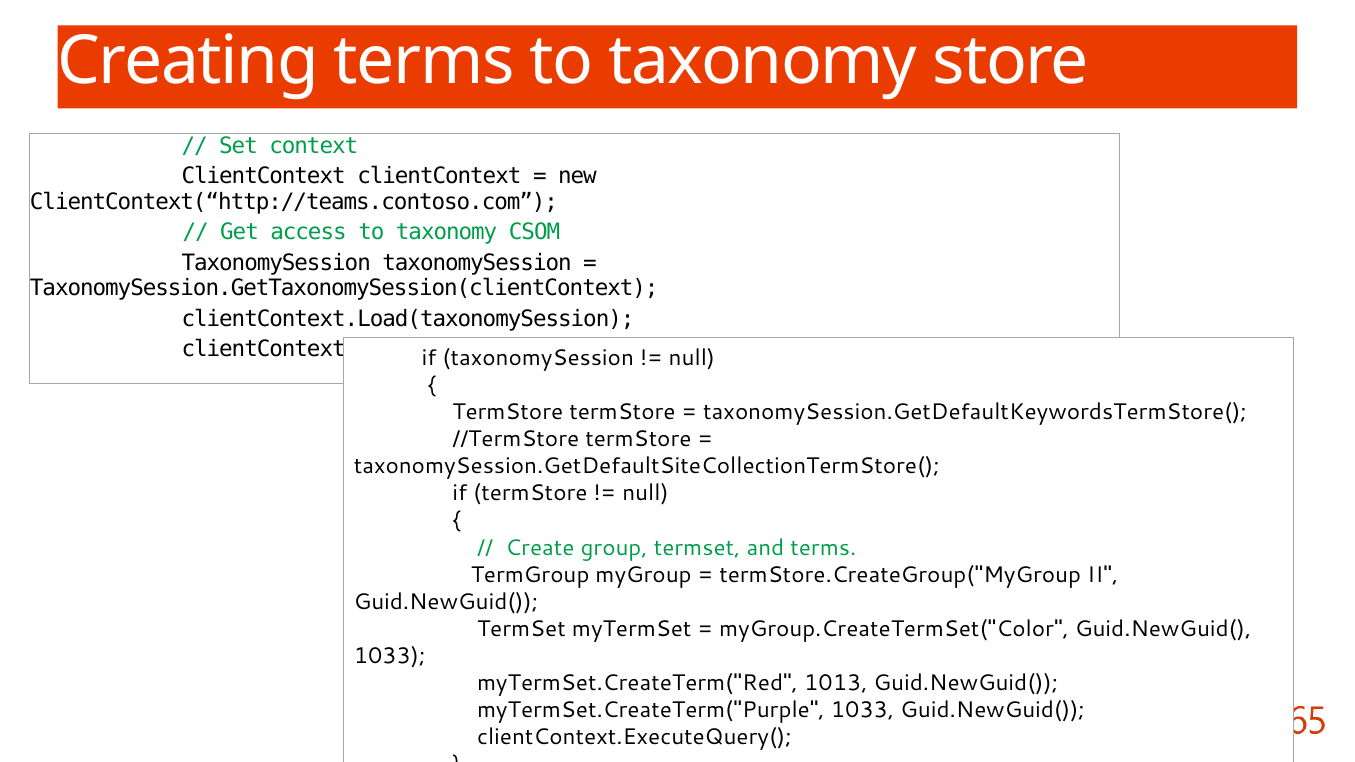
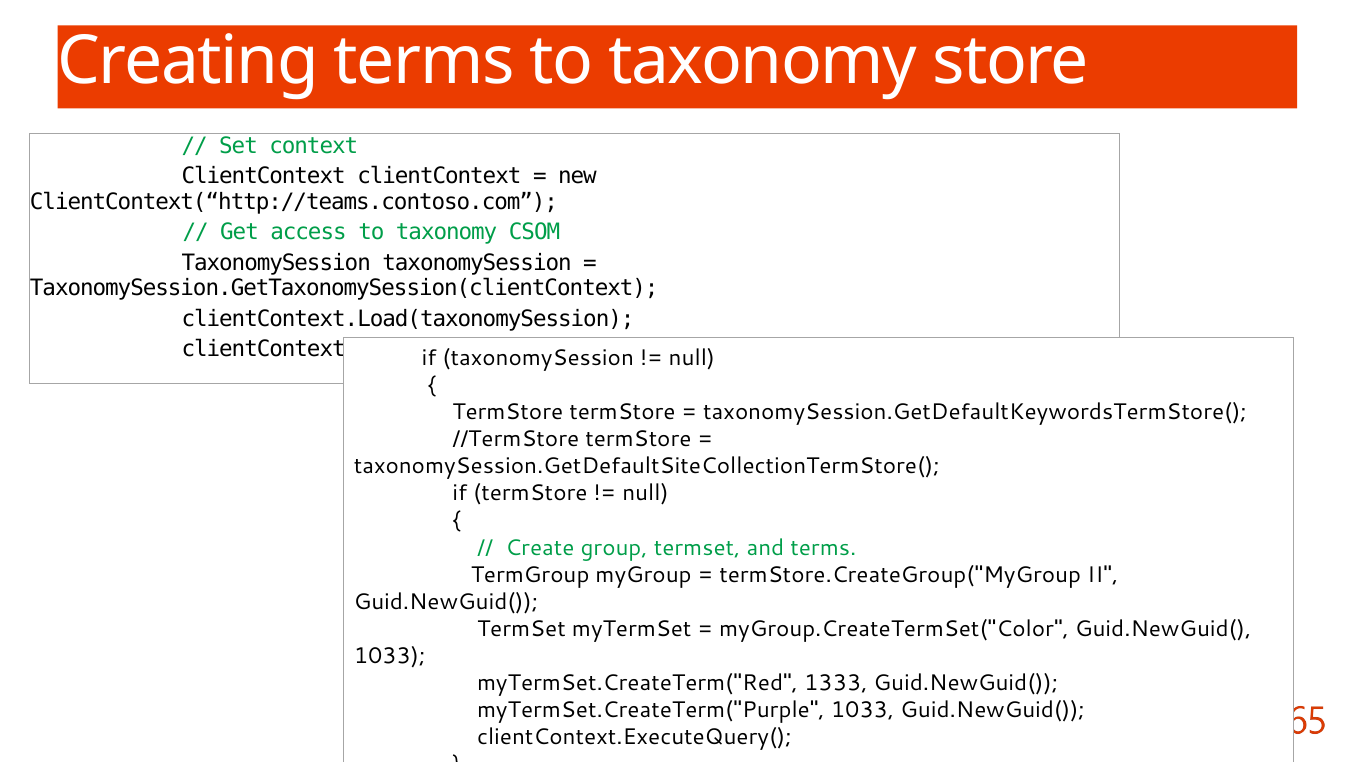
1013: 1013 -> 1333
